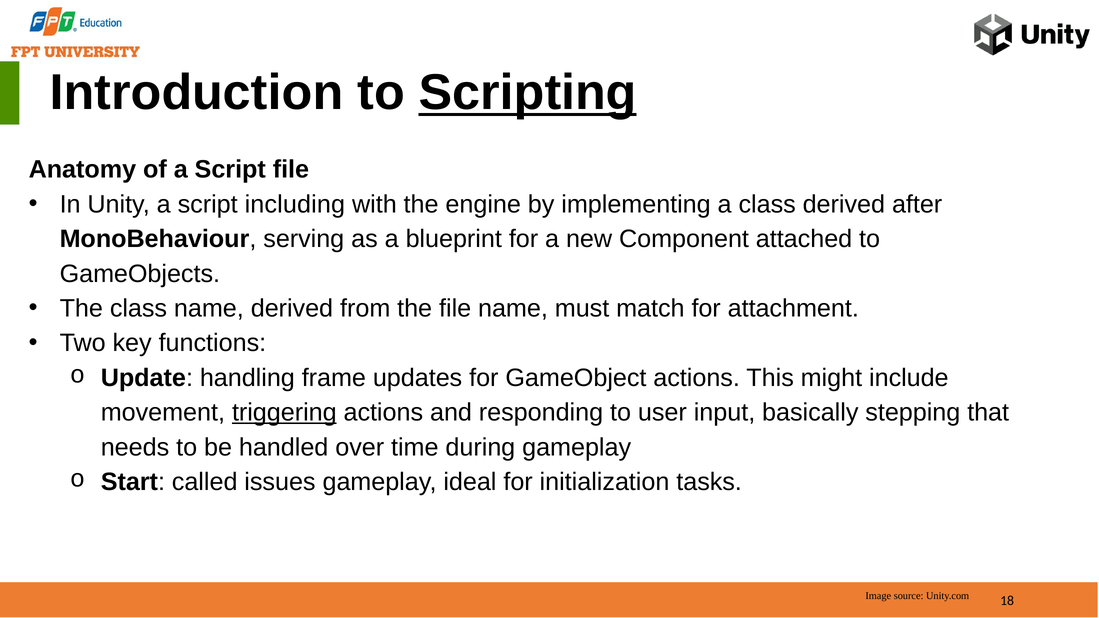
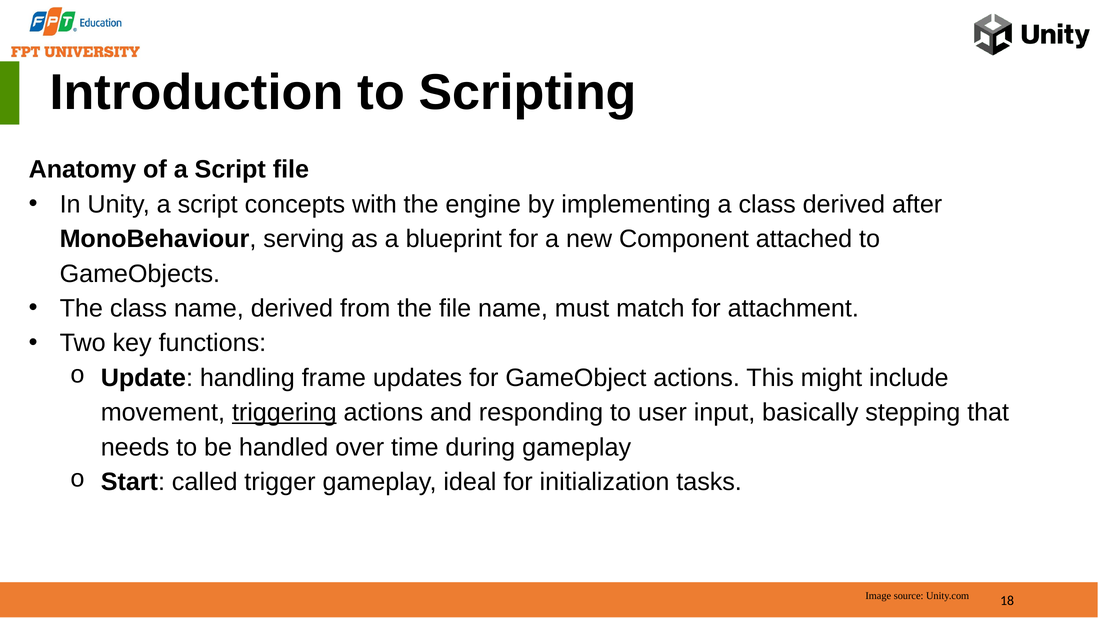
Scripting underline: present -> none
including: including -> concepts
issues: issues -> trigger
